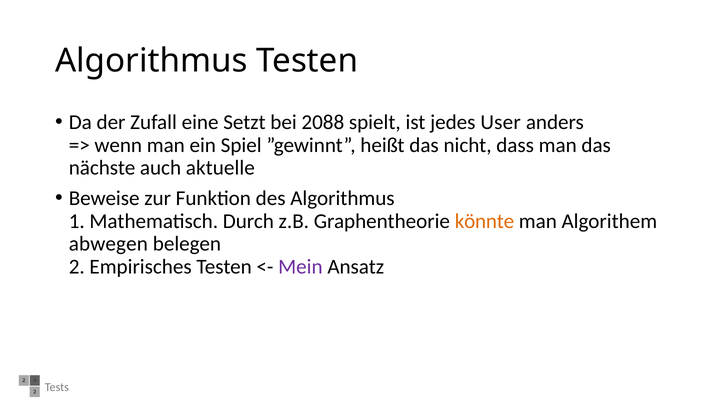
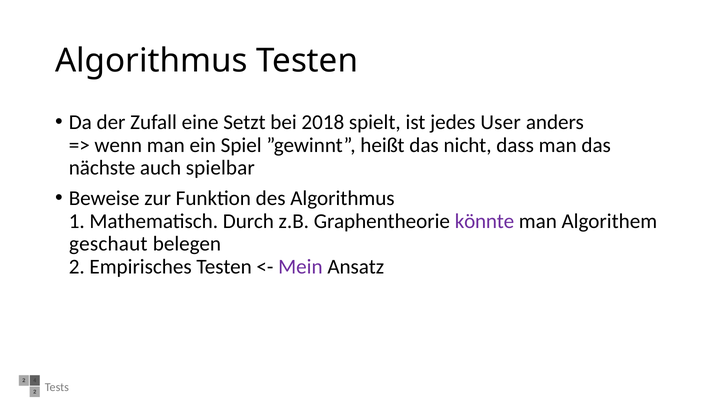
2088: 2088 -> 2018
aktuelle: aktuelle -> spielbar
könnte colour: orange -> purple
abwegen: abwegen -> geschaut
